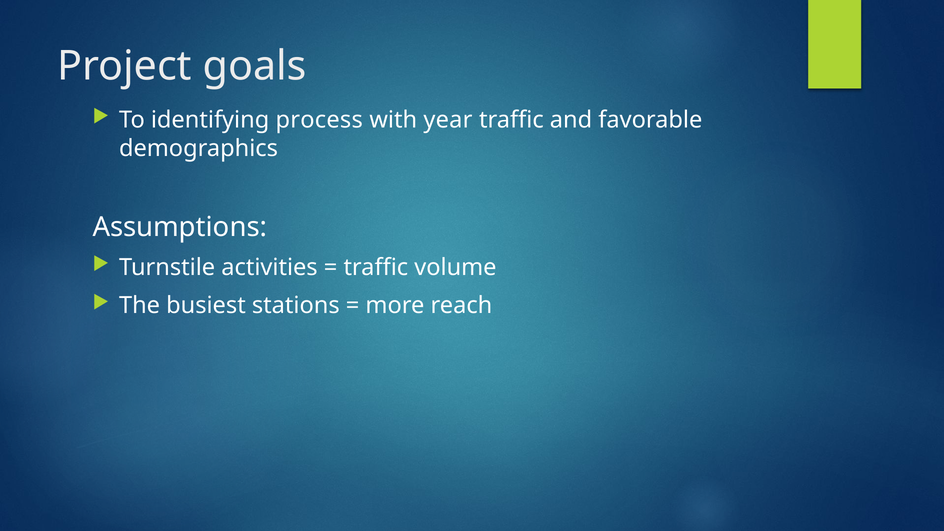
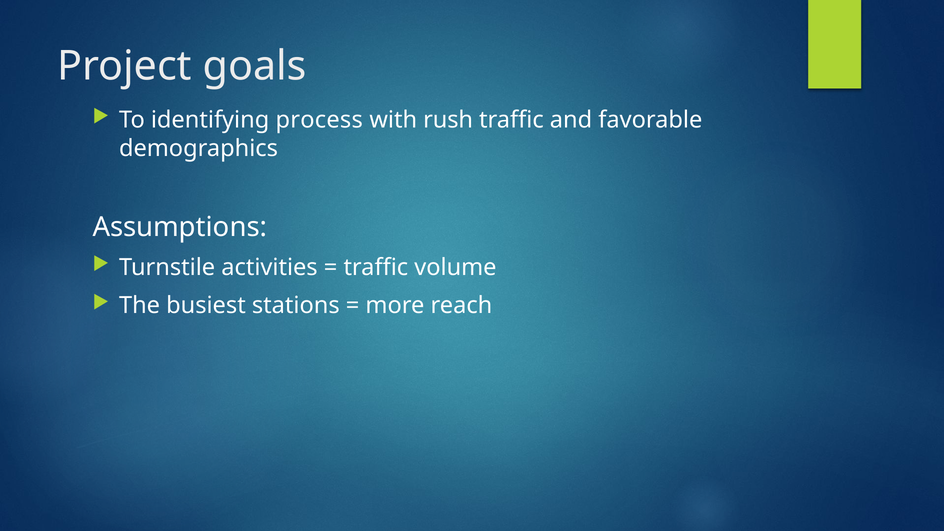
year: year -> rush
